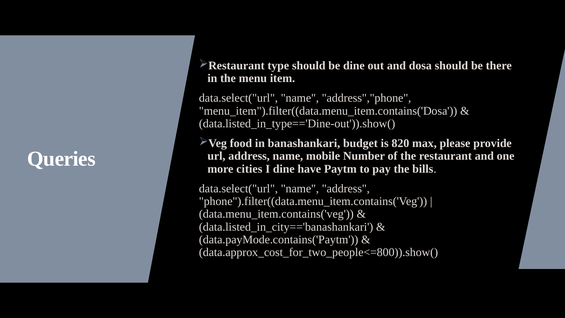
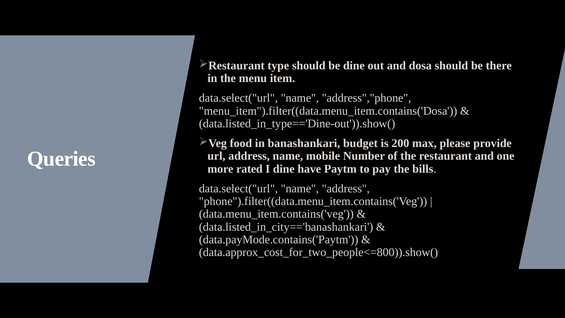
820: 820 -> 200
cities: cities -> rated
